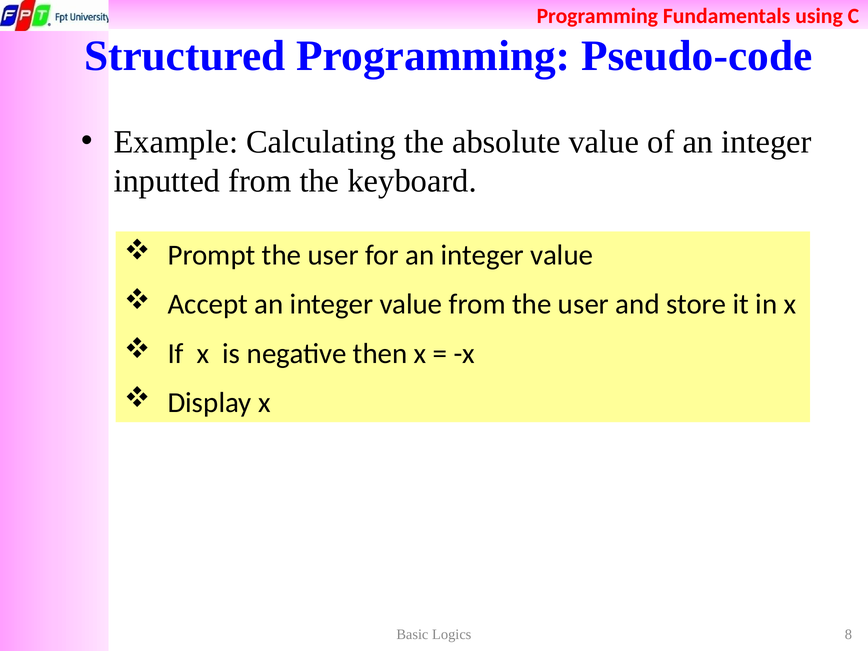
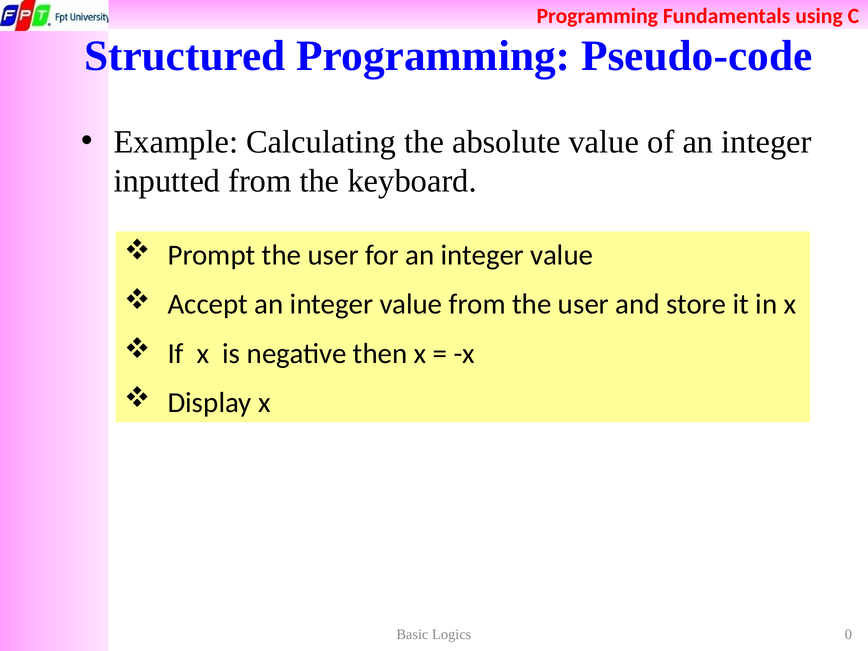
8: 8 -> 0
